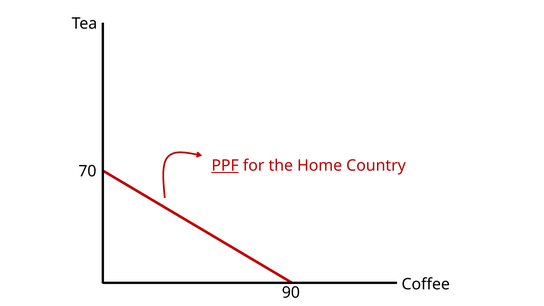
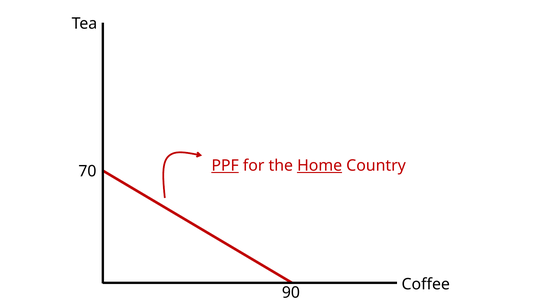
Home underline: none -> present
